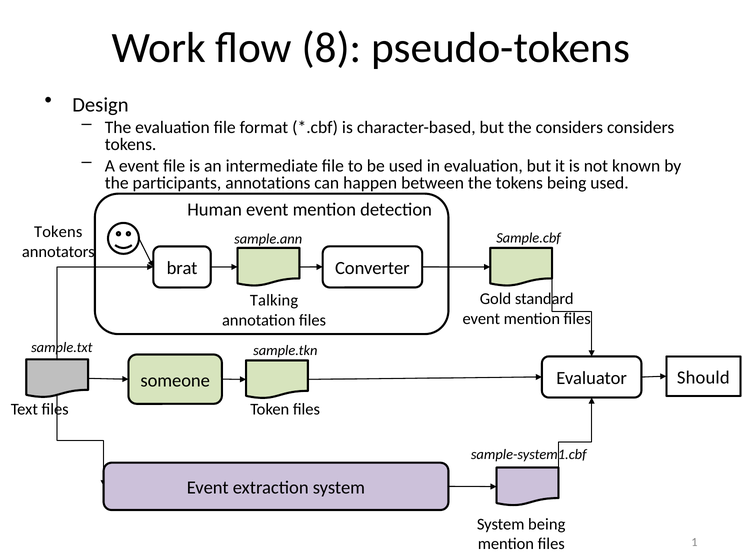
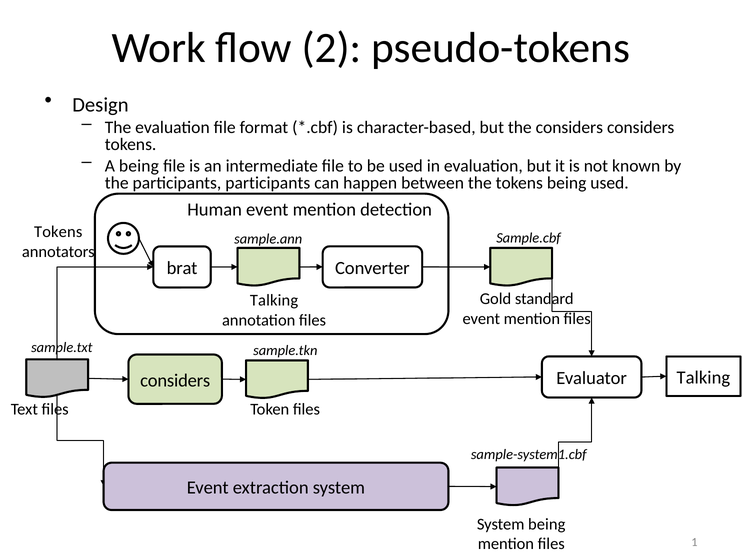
8: 8 -> 2
A event: event -> being
participants annotations: annotations -> participants
someone at (175, 380): someone -> considers
Evaluator Should: Should -> Talking
